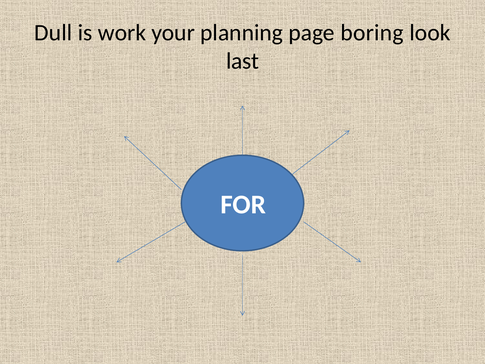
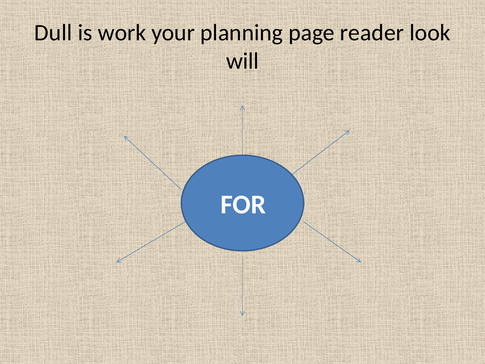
boring: boring -> reader
last: last -> will
